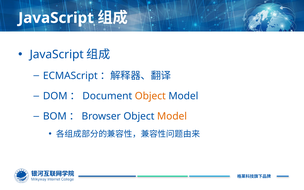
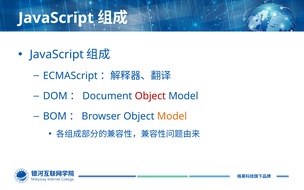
Object at (150, 96) colour: orange -> red
